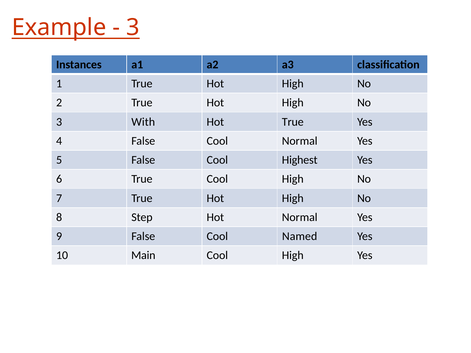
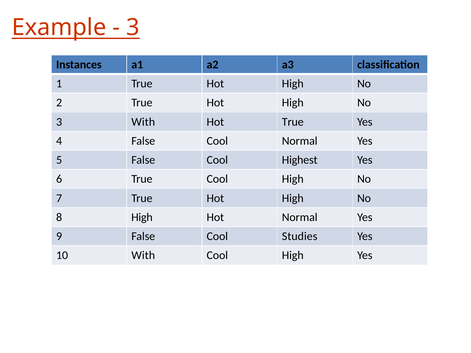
8 Step: Step -> High
Named: Named -> Studies
10 Main: Main -> With
